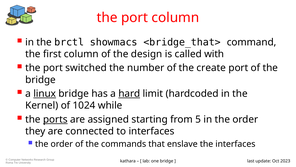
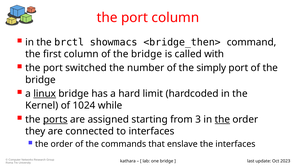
<bridge_that>: <bridge_that> -> <bridge_then>
column of the design: design -> bridge
create: create -> simply
hard underline: present -> none
5: 5 -> 3
the at (222, 119) underline: none -> present
